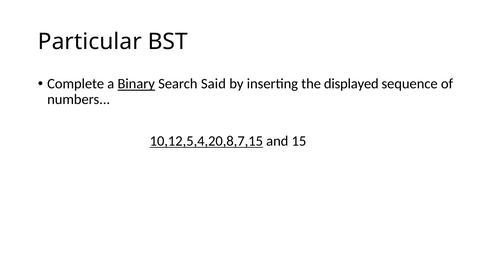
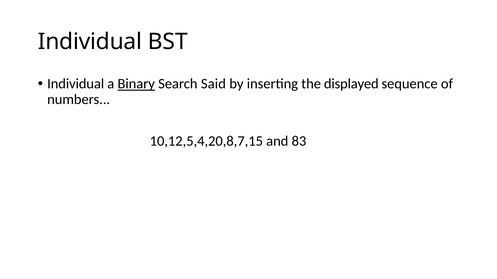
Particular at (90, 42): Particular -> Individual
Complete at (76, 84): Complete -> Individual
10,12,5,4,20,8,7,15 underline: present -> none
15: 15 -> 83
